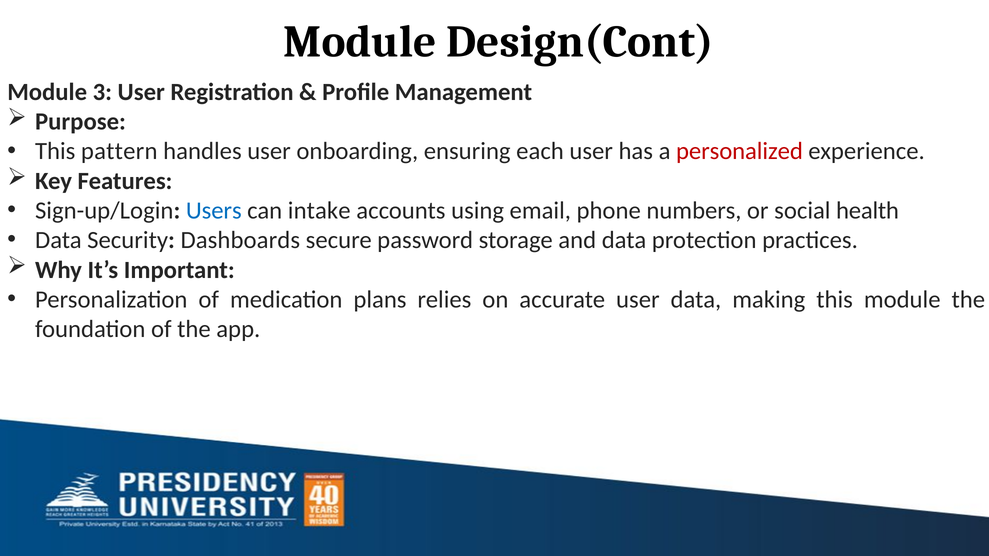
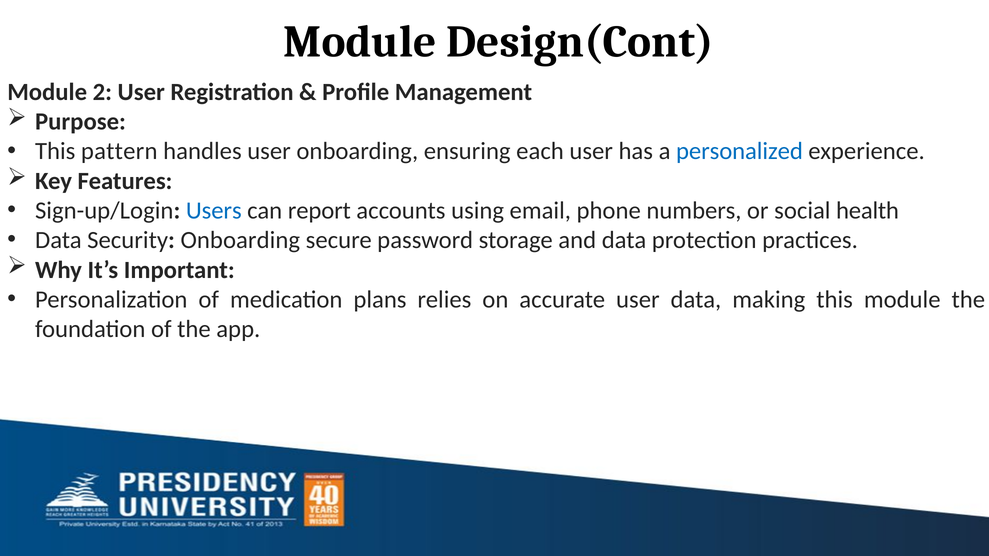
3: 3 -> 2
personalized colour: red -> blue
intake: intake -> report
Security Dashboards: Dashboards -> Onboarding
